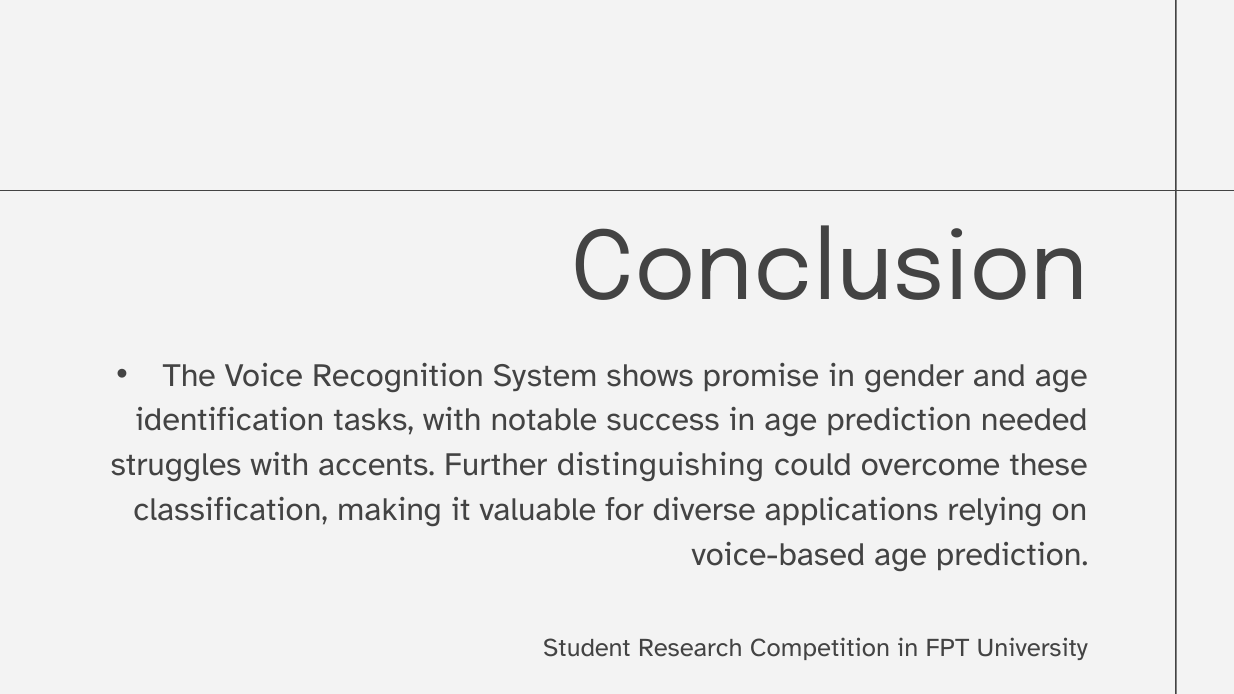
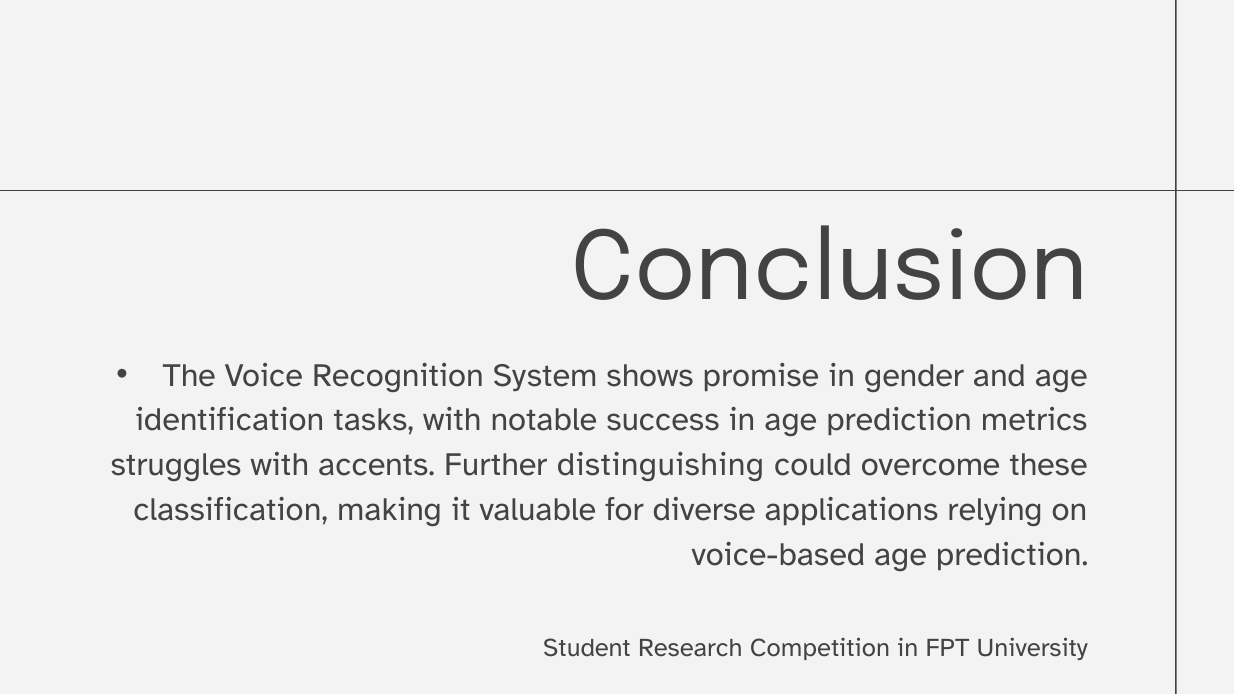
needed: needed -> metrics
